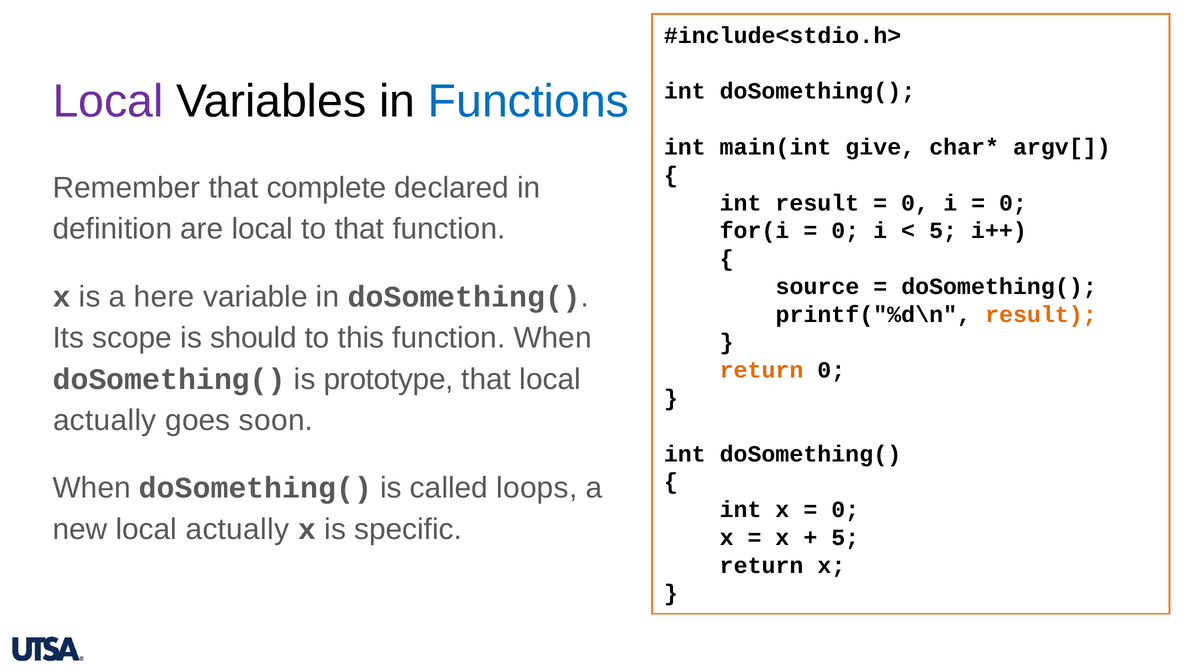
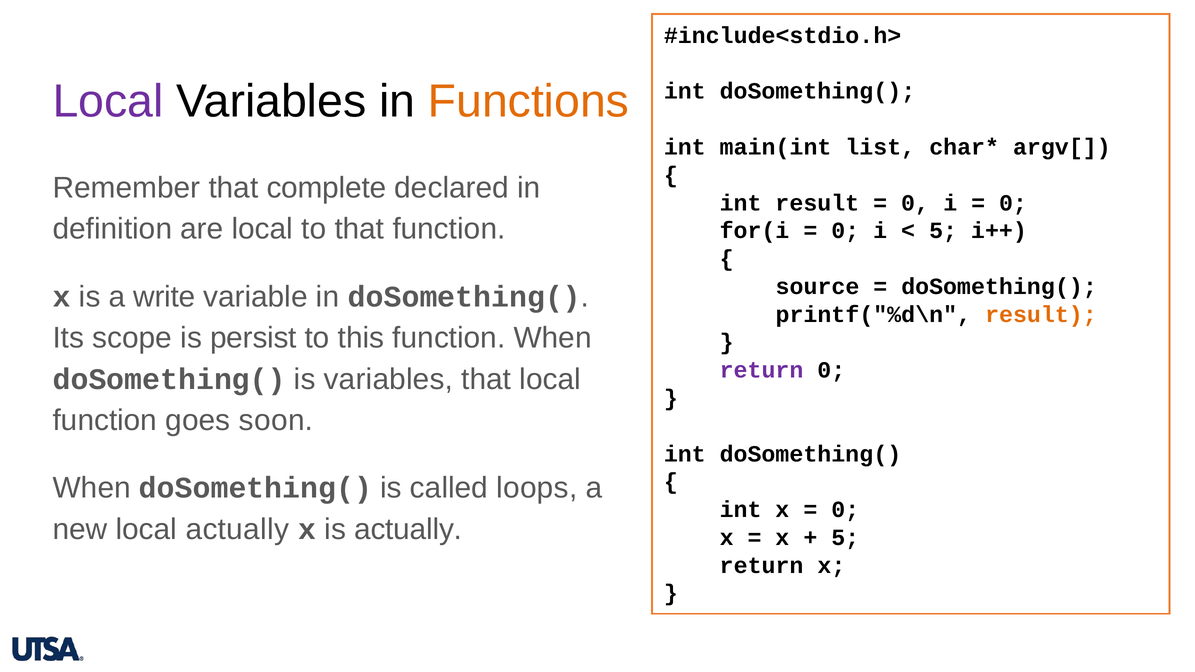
Functions colour: blue -> orange
give: give -> list
here: here -> write
should: should -> persist
return at (762, 370) colour: orange -> purple
is prototype: prototype -> variables
actually at (105, 421): actually -> function
is specific: specific -> actually
